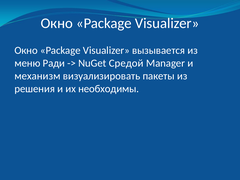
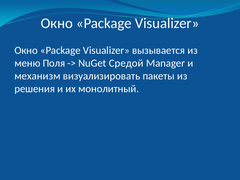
Ради: Ради -> Поля
необходимы: необходимы -> монолитный
